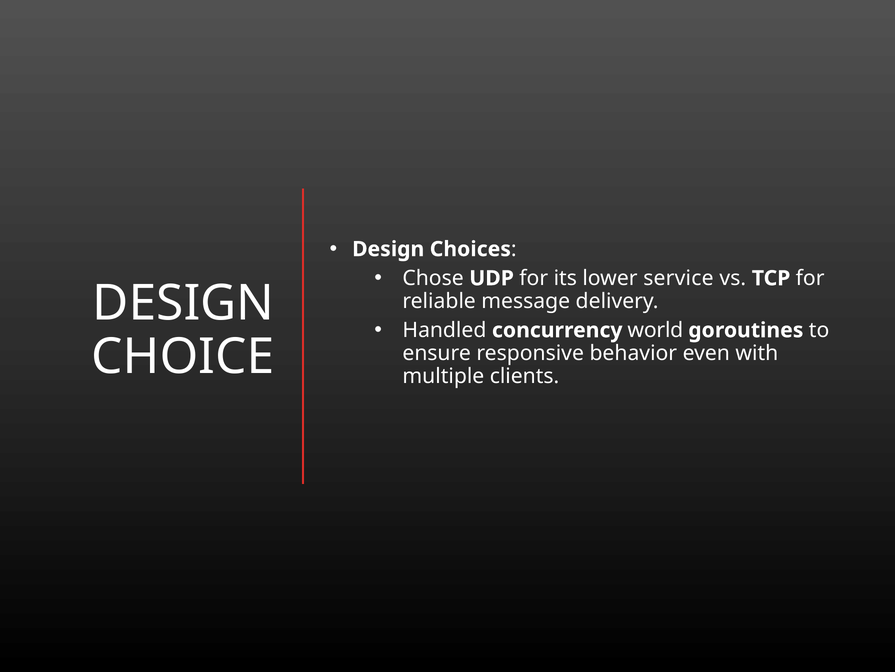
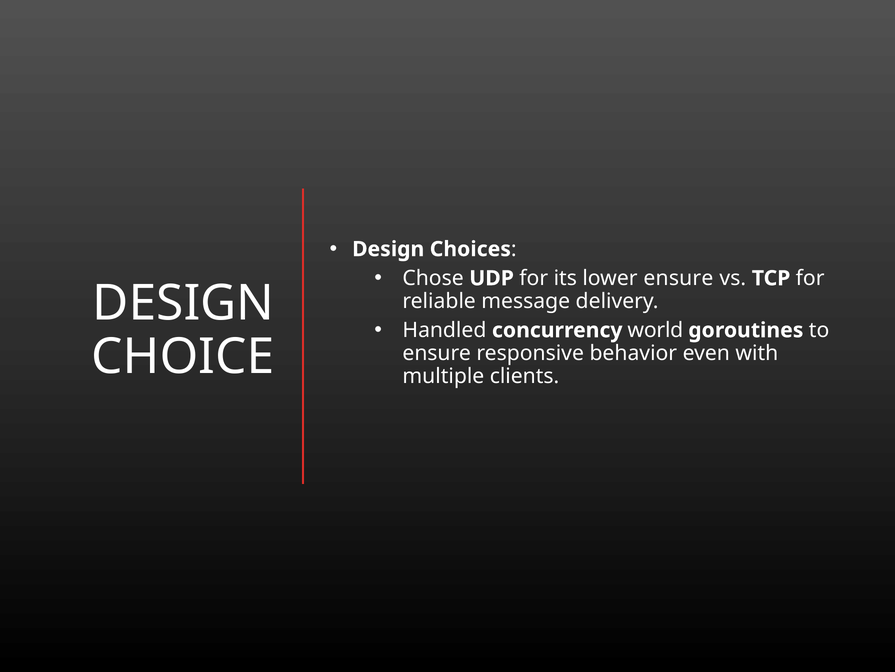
lower service: service -> ensure
